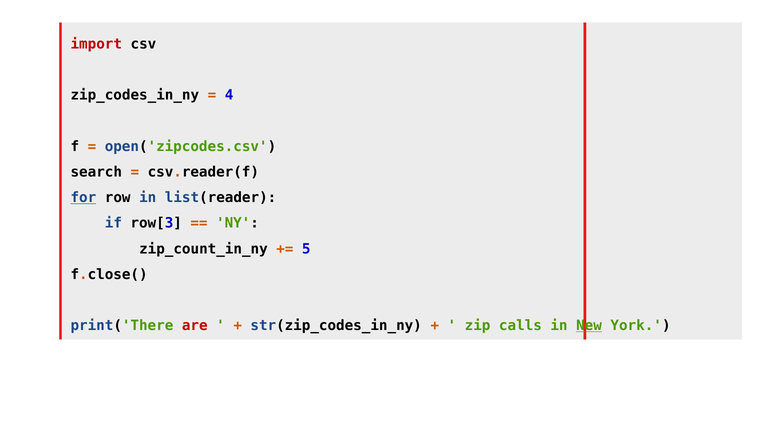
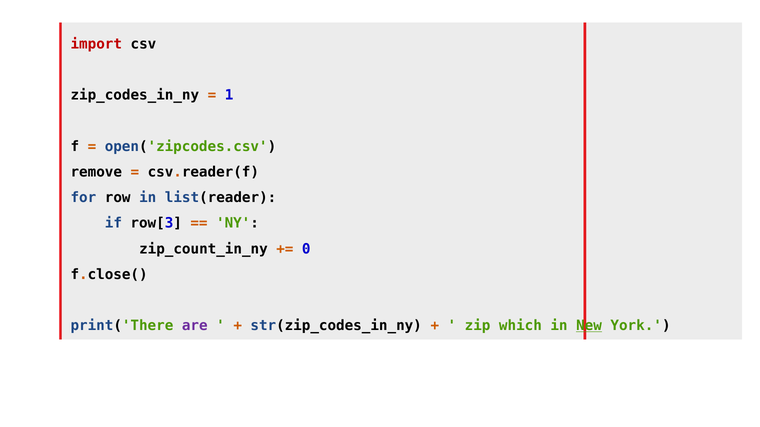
4: 4 -> 1
search: search -> remove
for underline: present -> none
5: 5 -> 0
are colour: red -> purple
calls: calls -> which
